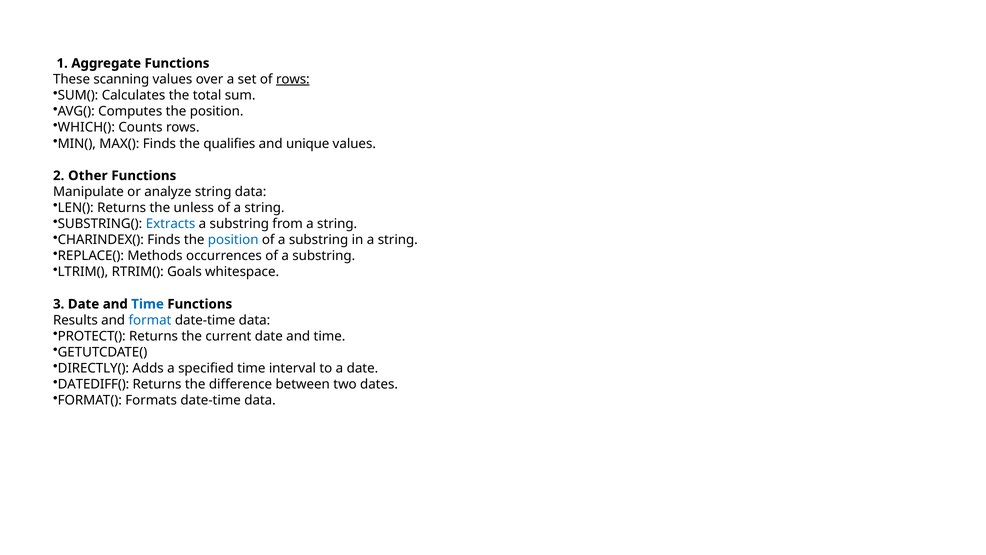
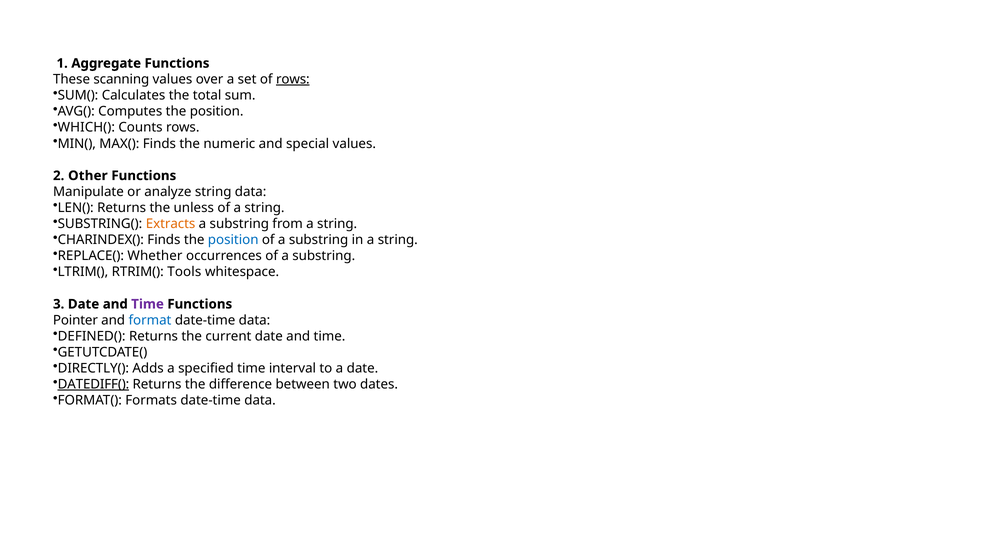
qualifies: qualifies -> numeric
unique: unique -> special
Extracts colour: blue -> orange
Methods: Methods -> Whether
Goals: Goals -> Tools
Time at (148, 304) colour: blue -> purple
Results: Results -> Pointer
PROTECT(: PROTECT( -> DEFINED(
DATEDIFF( underline: none -> present
